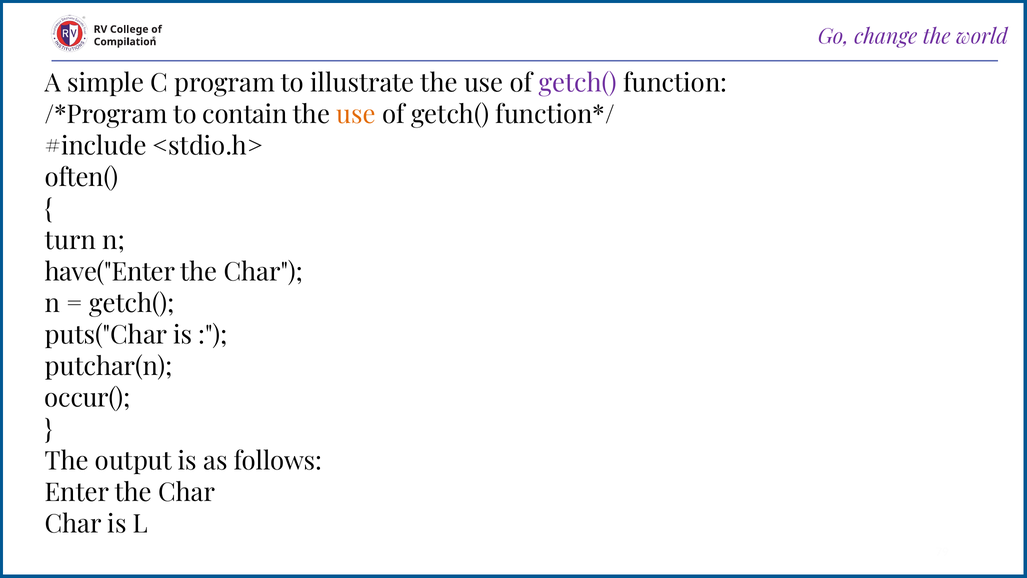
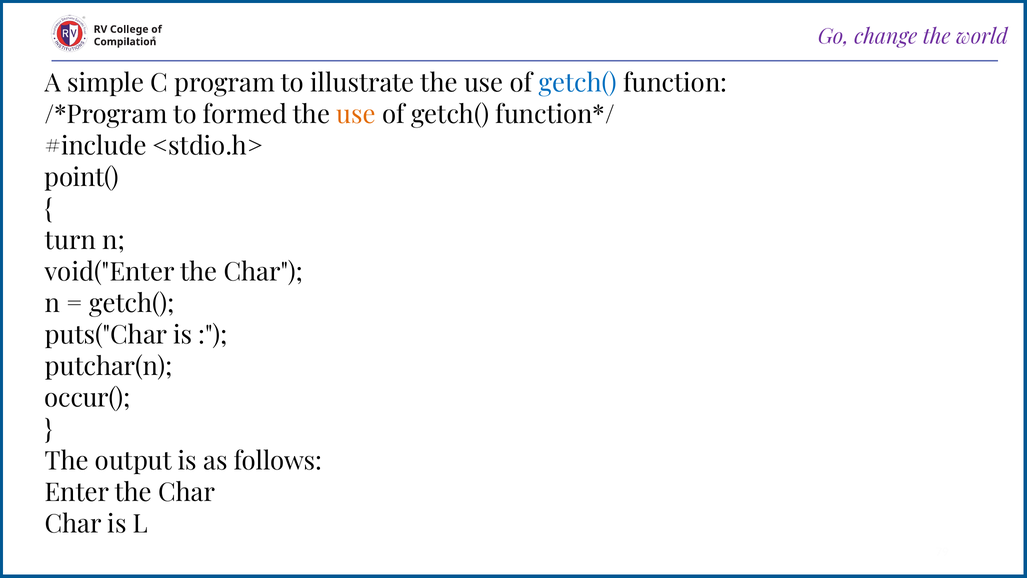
getch( at (578, 83) colour: purple -> blue
contain: contain -> formed
often(: often( -> point(
have("Enter: have("Enter -> void("Enter
